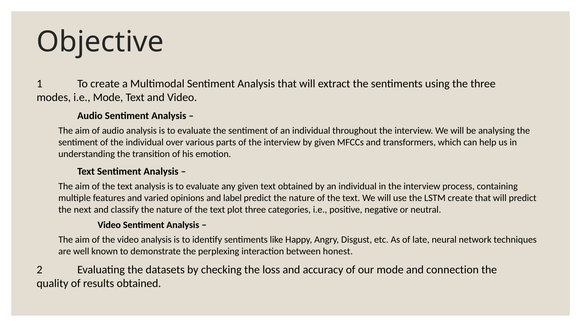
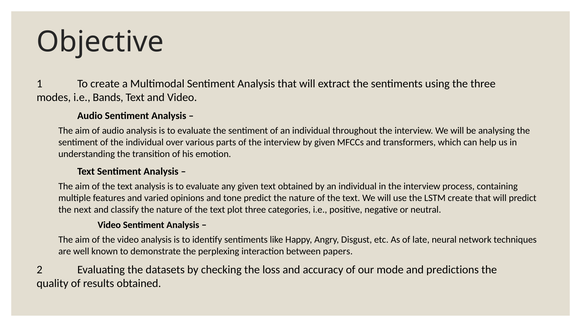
i.e Mode: Mode -> Bands
label: label -> tone
honest: honest -> papers
connection: connection -> predictions
